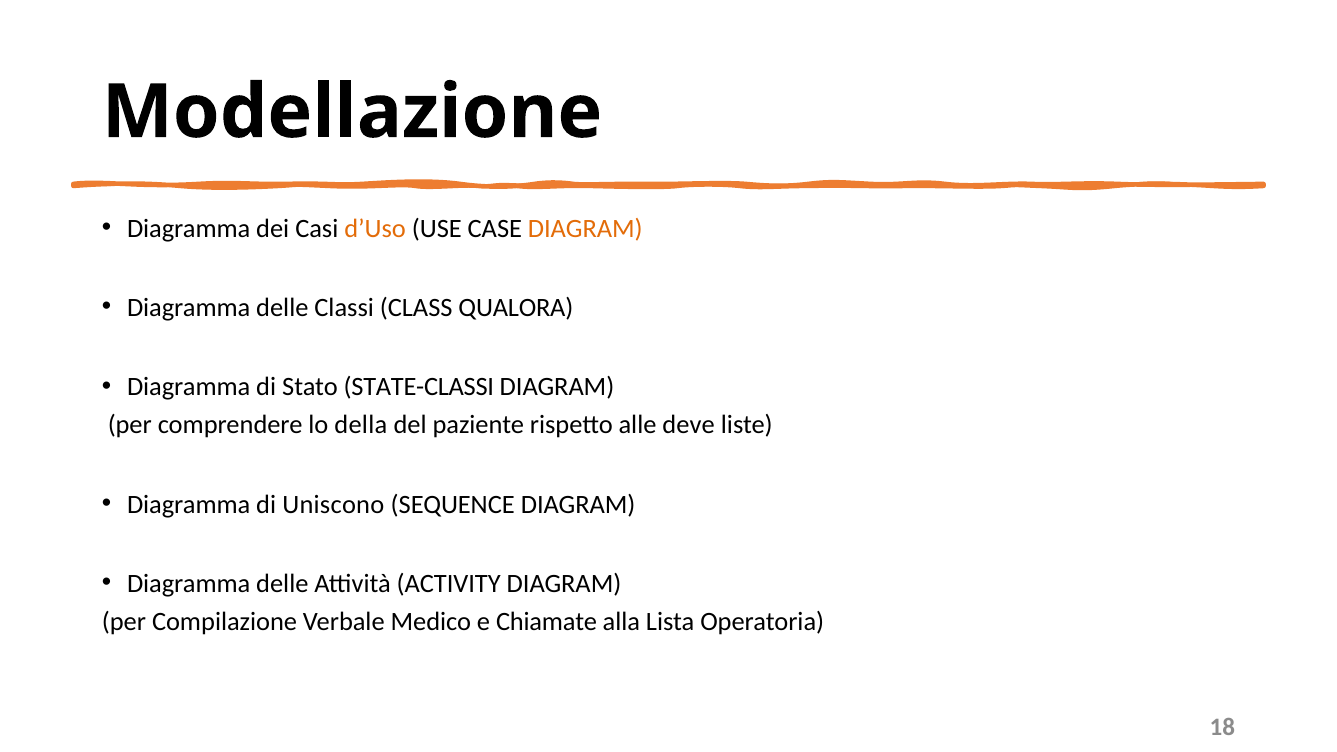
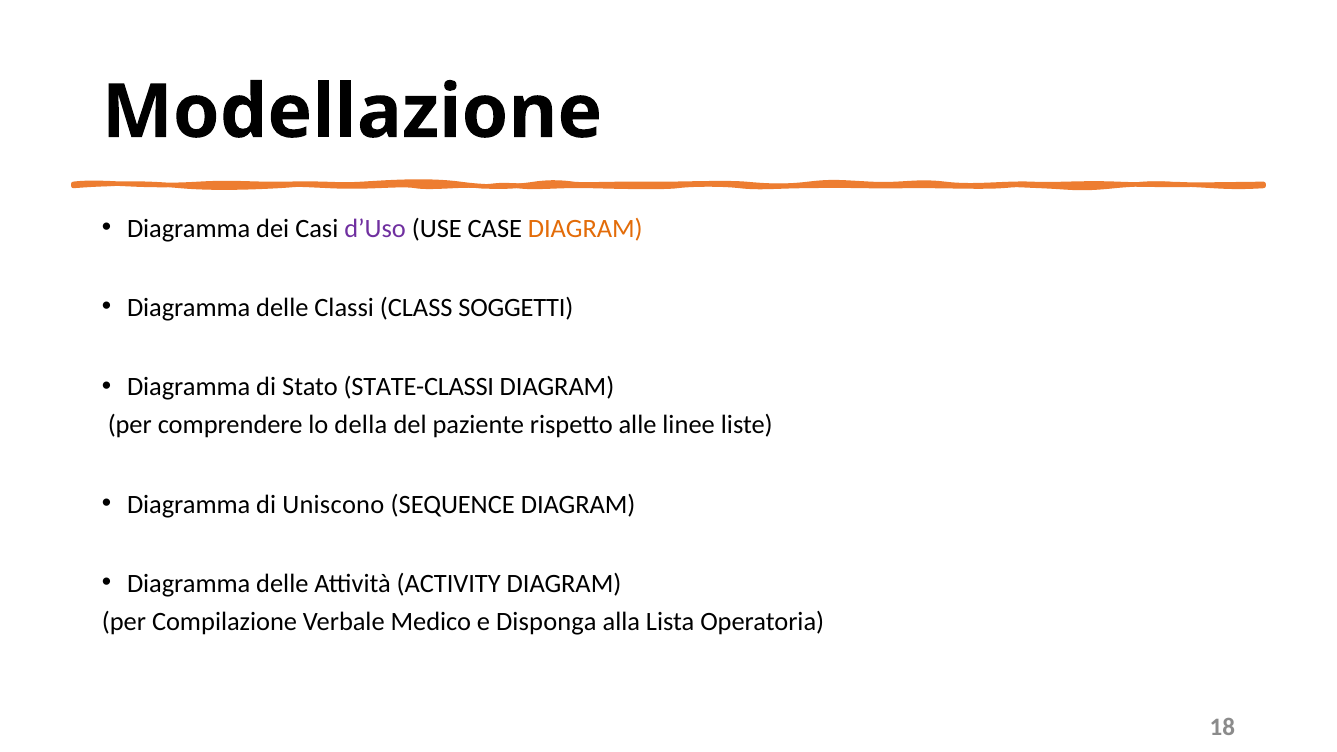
d’Uso colour: orange -> purple
QUALORA: QUALORA -> SOGGETTI
deve: deve -> linee
Chiamate: Chiamate -> Disponga
